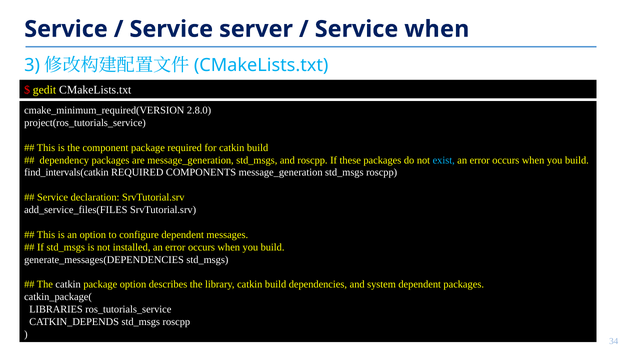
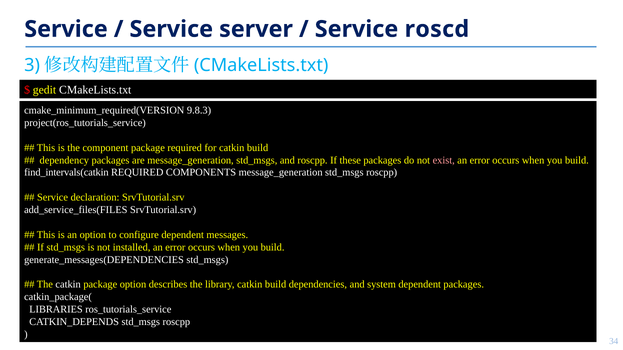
Service when: when -> roscd
2.8.0: 2.8.0 -> 9.8.3
exist colour: light blue -> pink
